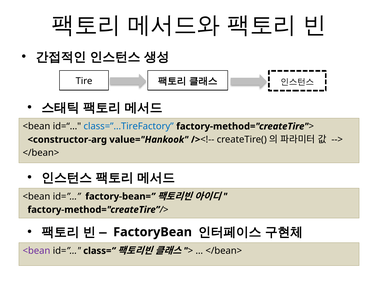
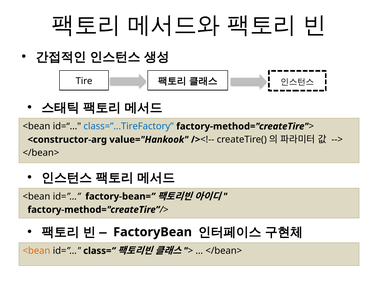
<bean at (36, 250) colour: purple -> orange
